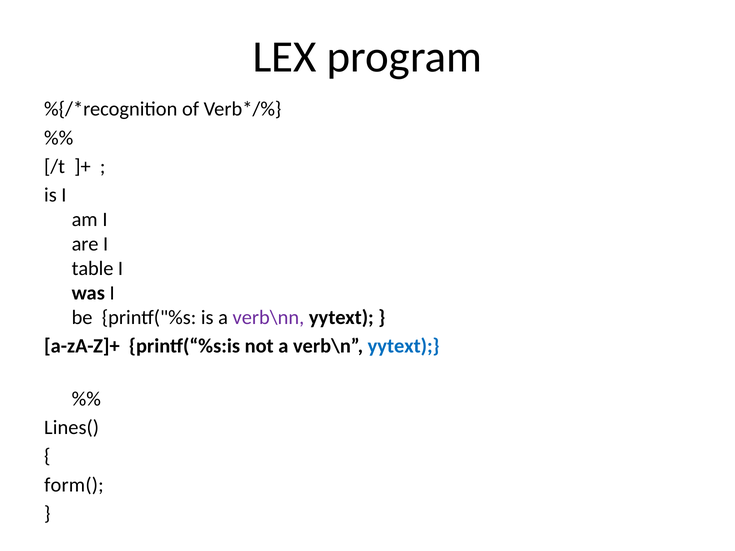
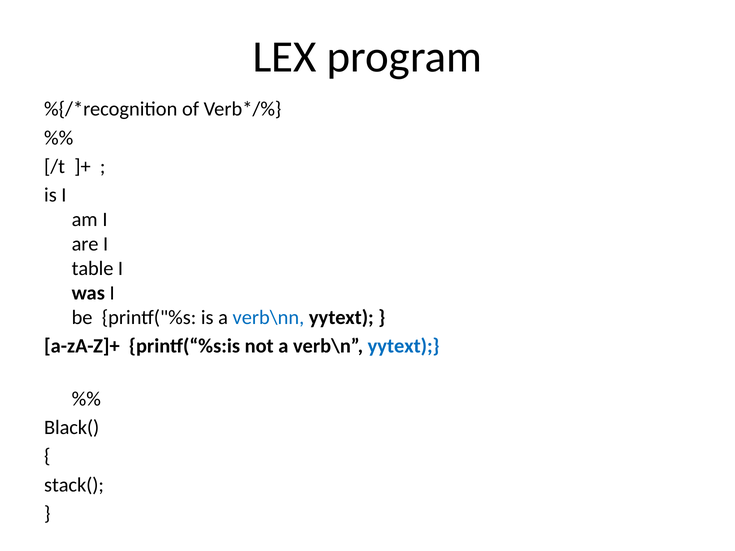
verb\nn colour: purple -> blue
Lines(: Lines( -> Black(
form(: form( -> stack(
